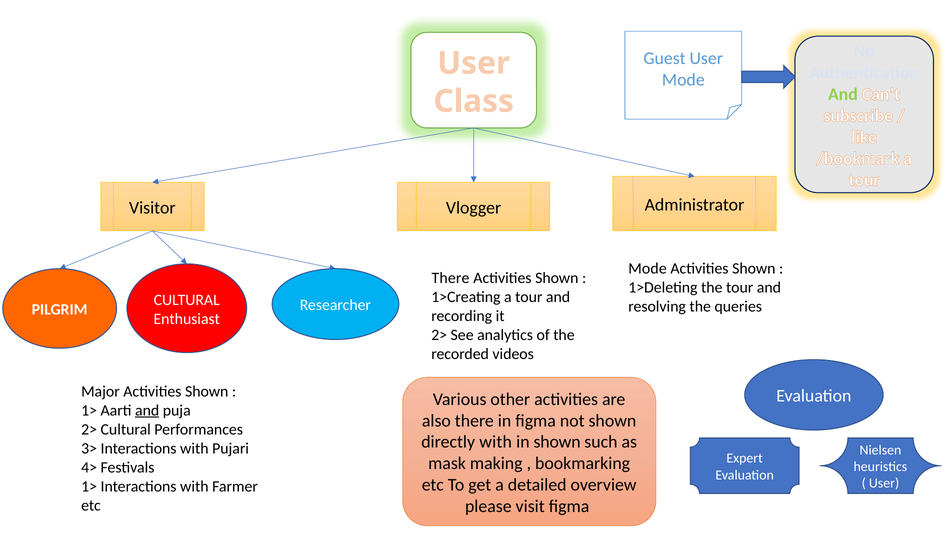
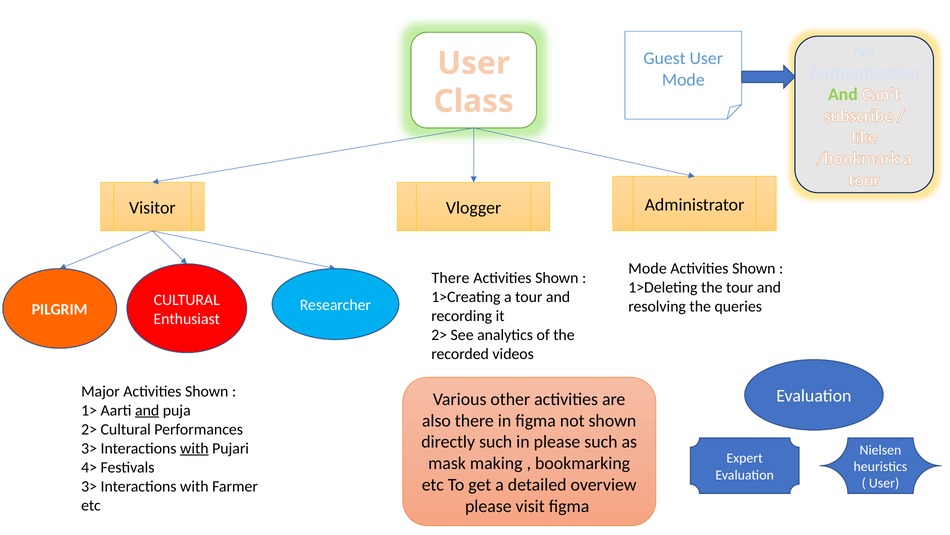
directly with: with -> such
in shown: shown -> please
with at (194, 448) underline: none -> present
1> at (89, 486): 1> -> 3>
